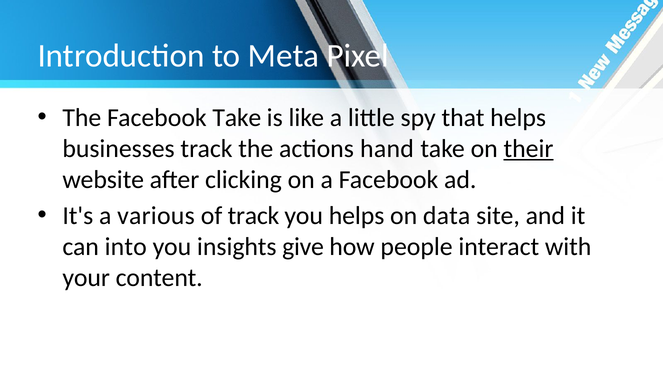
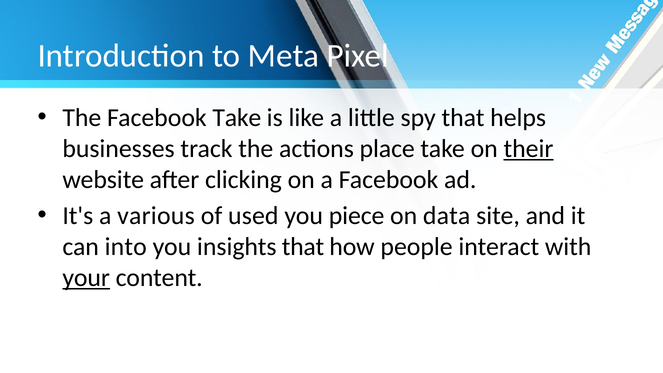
hand: hand -> place
of track: track -> used
you helps: helps -> piece
insights give: give -> that
your underline: none -> present
